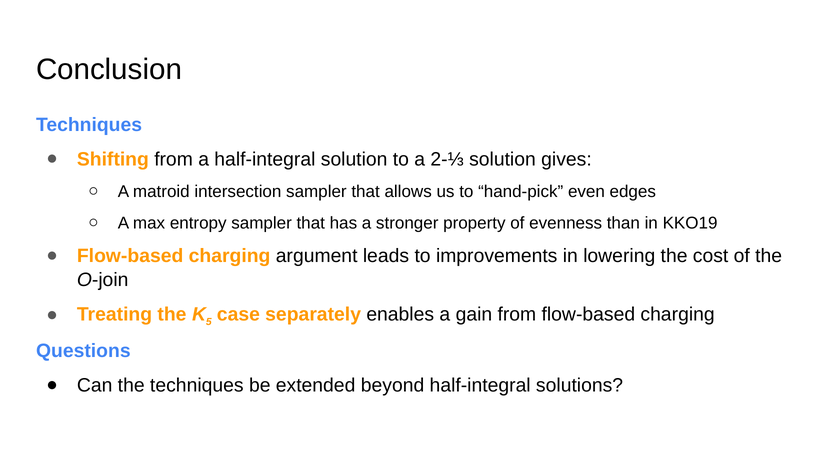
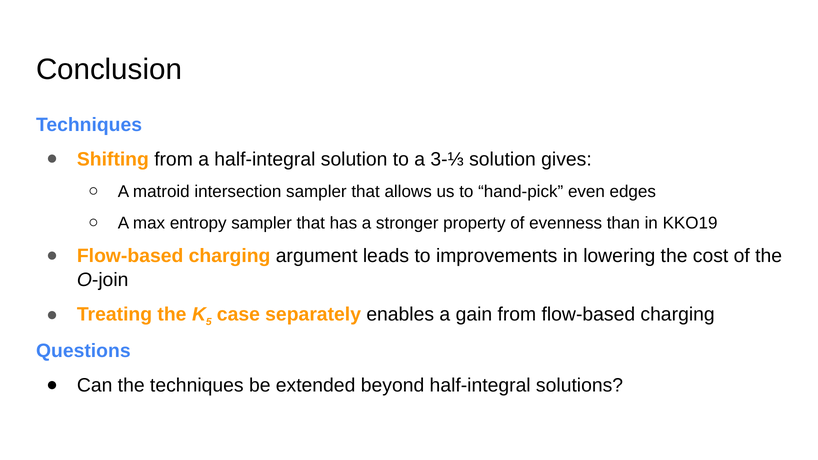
2-⅓: 2-⅓ -> 3-⅓
